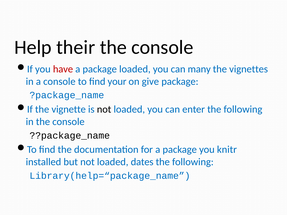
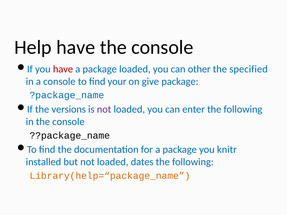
Help their: their -> have
many: many -> other
vignettes: vignettes -> specified
vignette: vignette -> versions
not at (104, 109) colour: black -> purple
Library(help=“package_name colour: blue -> orange
